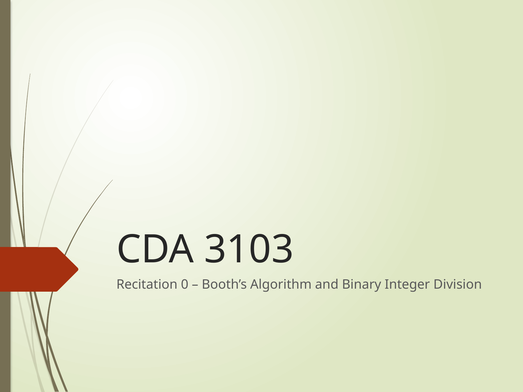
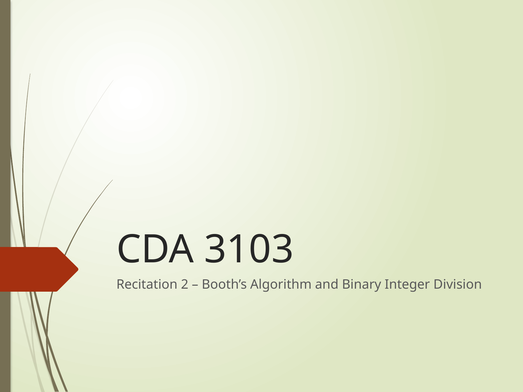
0: 0 -> 2
